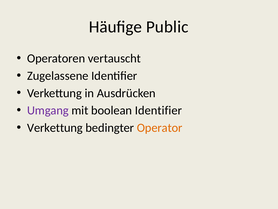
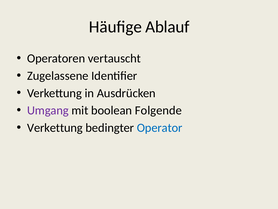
Public: Public -> Ablauf
boolean Identifier: Identifier -> Folgende
Operator colour: orange -> blue
